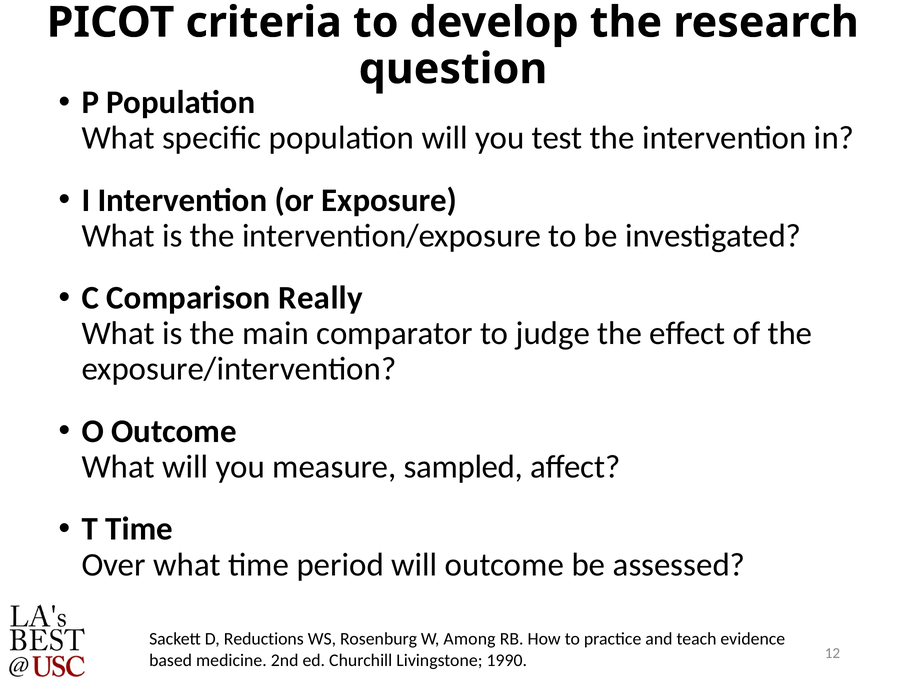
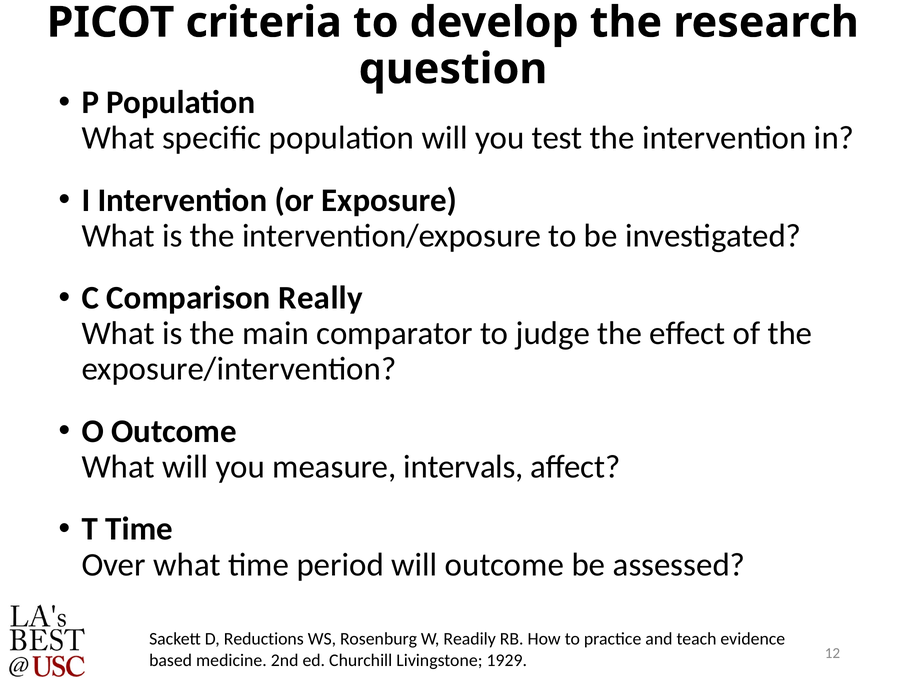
sampled: sampled -> intervals
Among: Among -> Readily
1990: 1990 -> 1929
